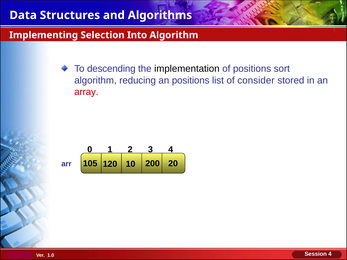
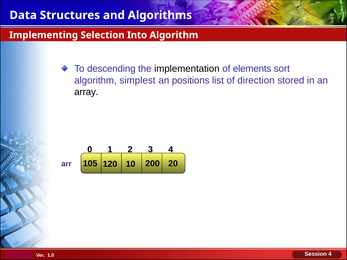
of positions: positions -> elements
reducing: reducing -> simplest
consider: consider -> direction
array colour: red -> black
